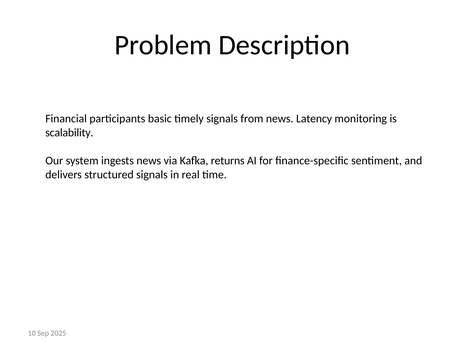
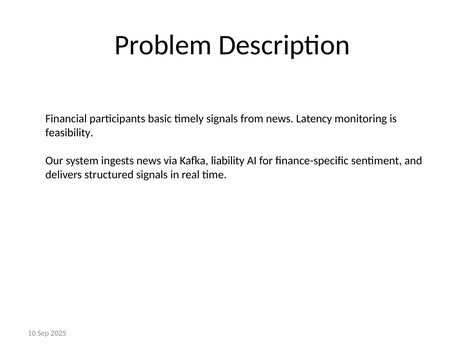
scalability: scalability -> feasibility
returns: returns -> liability
